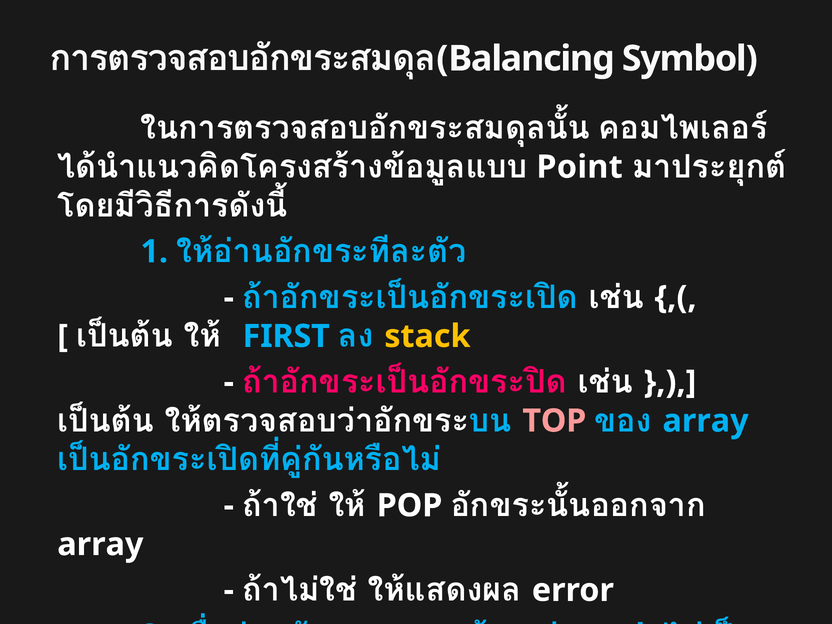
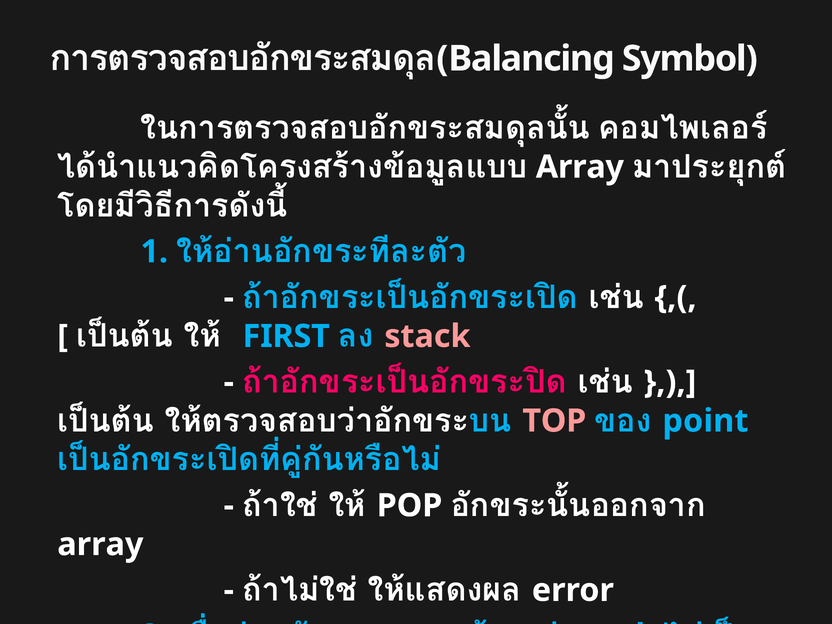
Point at (580, 167): Point -> Array
stack at (427, 336) colour: yellow -> pink
array at (706, 421): array -> point
